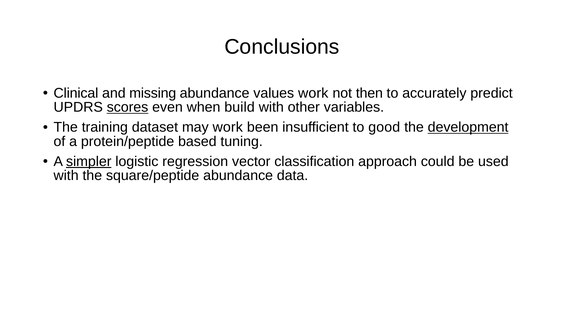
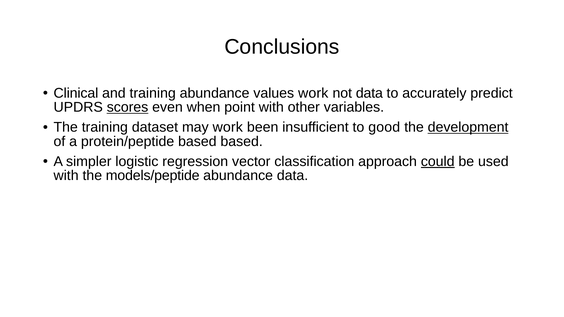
and missing: missing -> training
not then: then -> data
build: build -> point
based tuning: tuning -> based
simpler underline: present -> none
could underline: none -> present
square/peptide: square/peptide -> models/peptide
